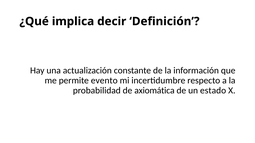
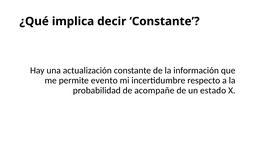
decir Definición: Definición -> Constante
axiomática: axiomática -> acompañe
